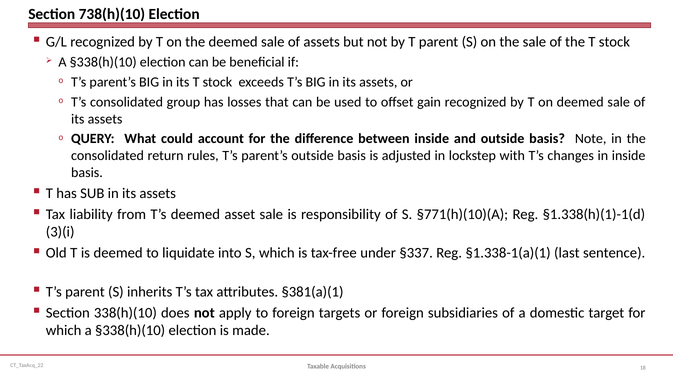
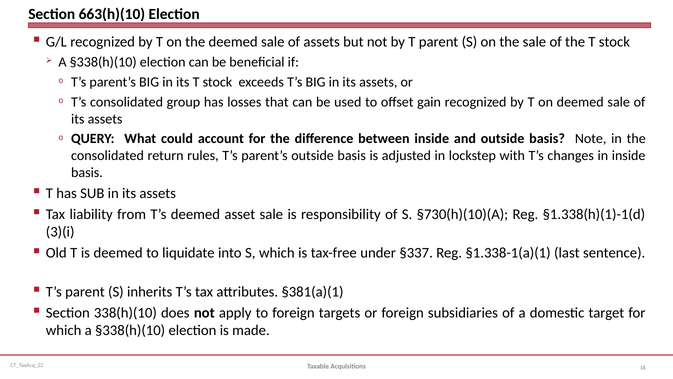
738(h)(10: 738(h)(10 -> 663(h)(10
§771(h)(10)(A: §771(h)(10)(A -> §730(h)(10)(A
